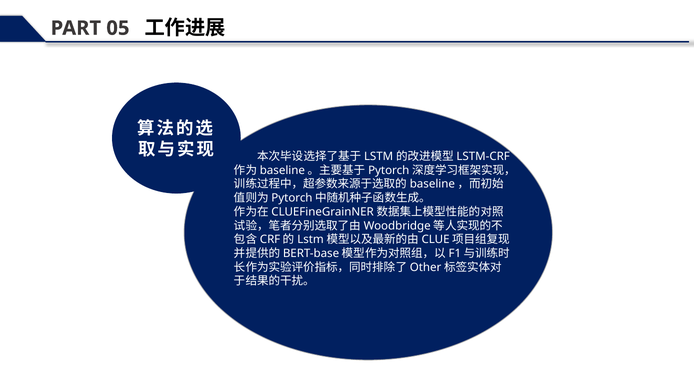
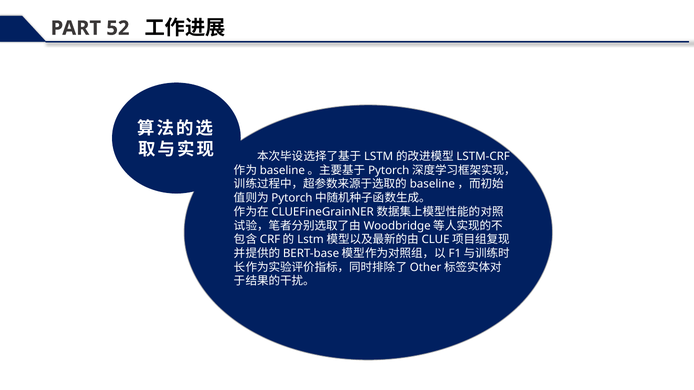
05: 05 -> 52
